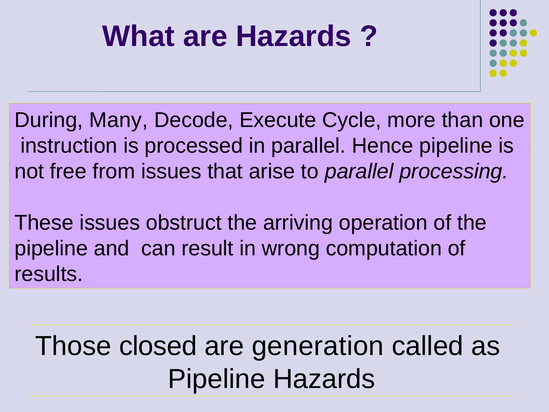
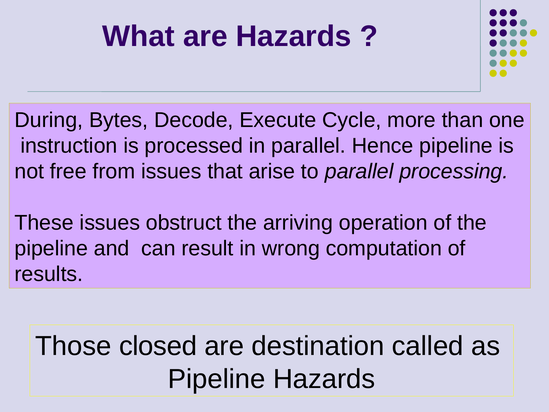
Many: Many -> Bytes
generation: generation -> destination
